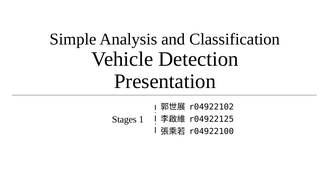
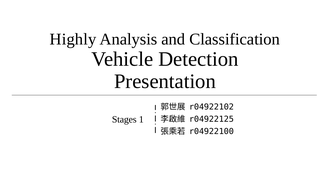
Simple: Simple -> Highly
